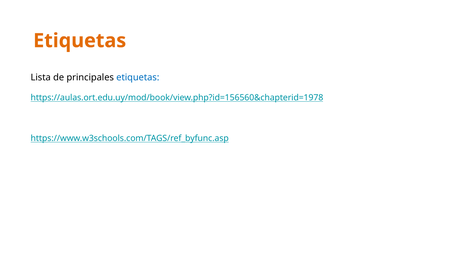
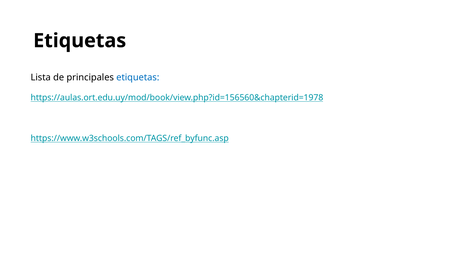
Etiquetas at (80, 41) colour: orange -> black
